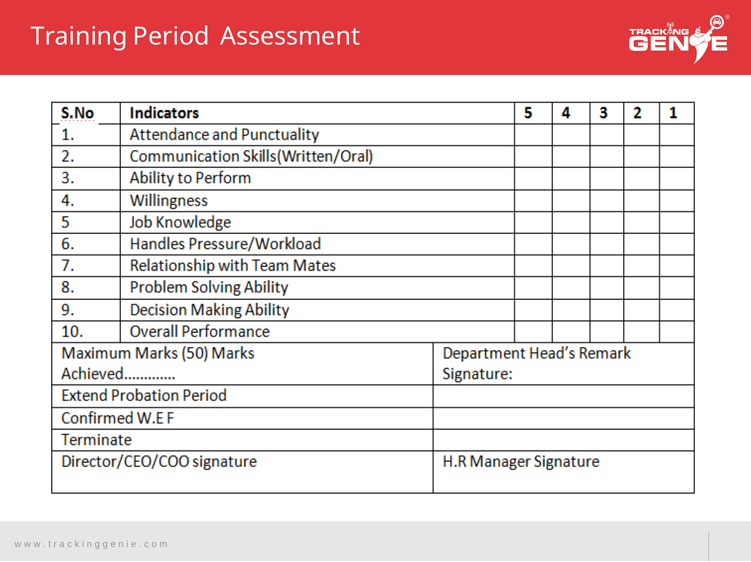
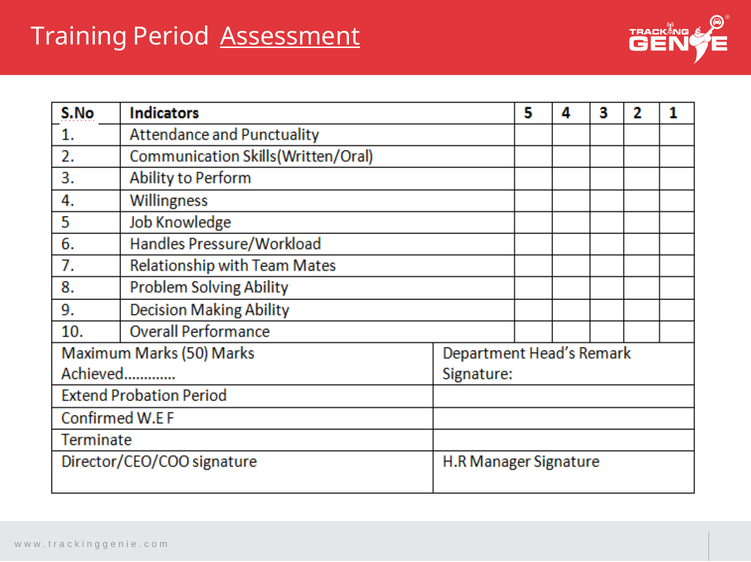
Assessment underline: none -> present
